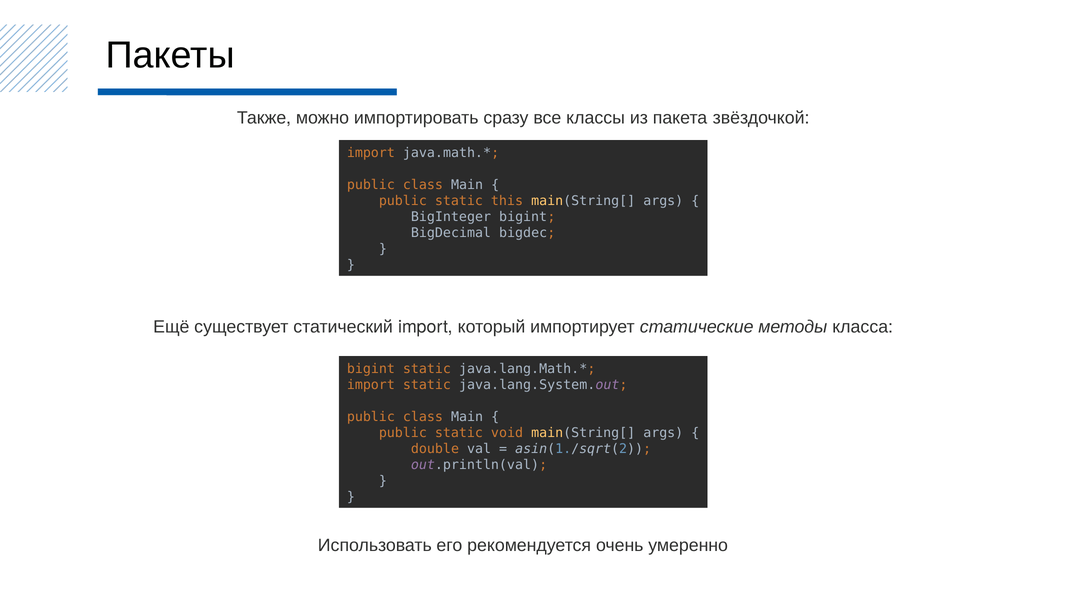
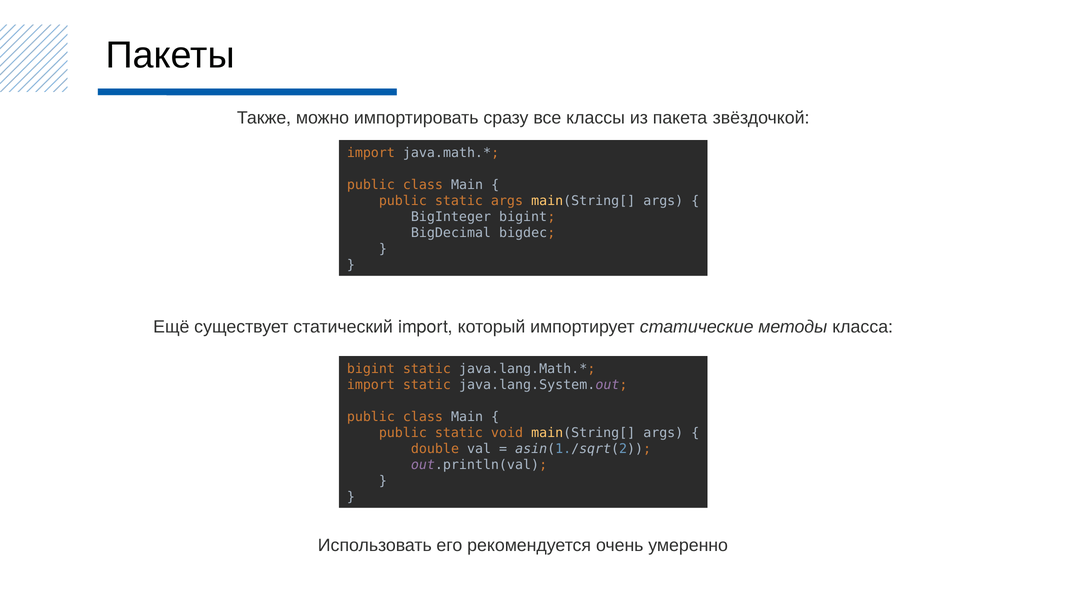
static this: this -> args
